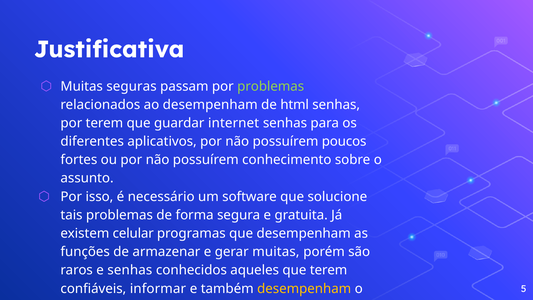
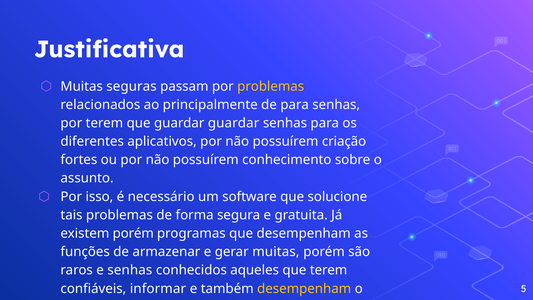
problemas at (271, 86) colour: light green -> yellow
ao desempenham: desempenham -> principalmente
de html: html -> para
guardar internet: internet -> guardar
poucos: poucos -> criação
existem celular: celular -> porém
